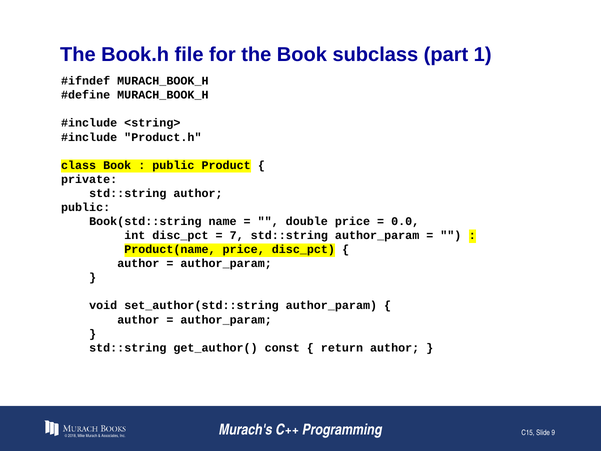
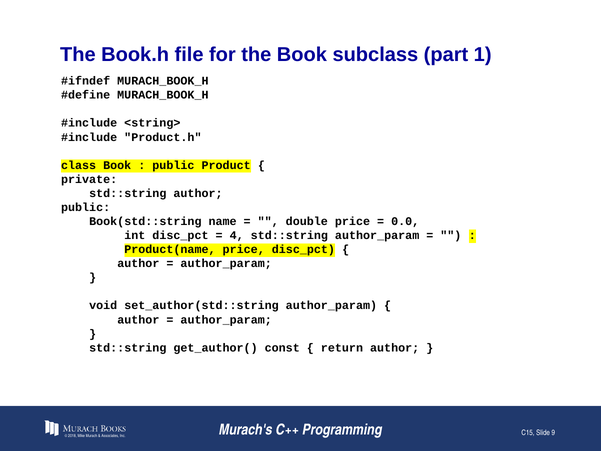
7: 7 -> 4
